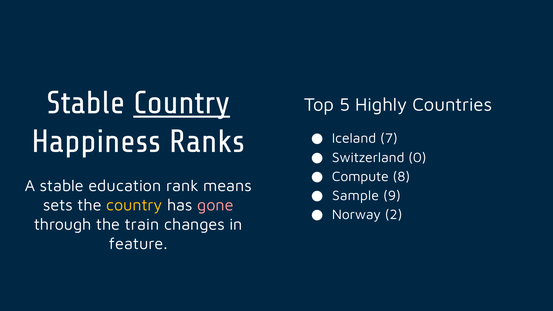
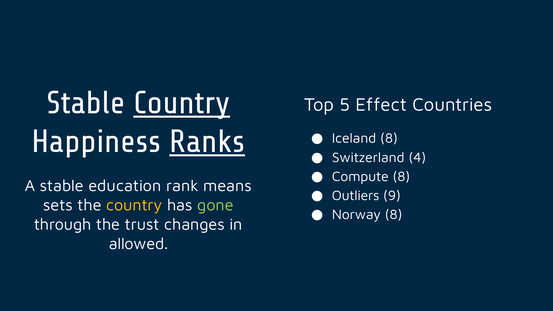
Highly: Highly -> Effect
Ranks underline: none -> present
Iceland 7: 7 -> 8
0: 0 -> 4
Sample: Sample -> Outliers
gone colour: pink -> light green
Norway 2: 2 -> 8
train: train -> trust
feature: feature -> allowed
